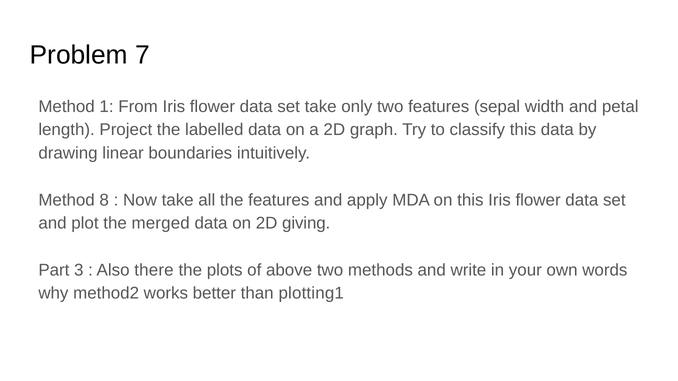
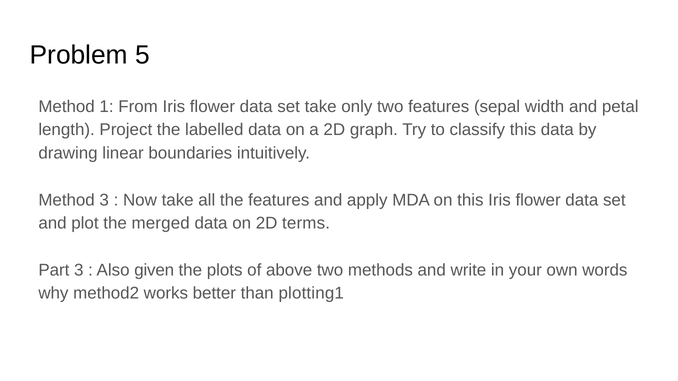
7: 7 -> 5
Method 8: 8 -> 3
giving: giving -> terms
there: there -> given
